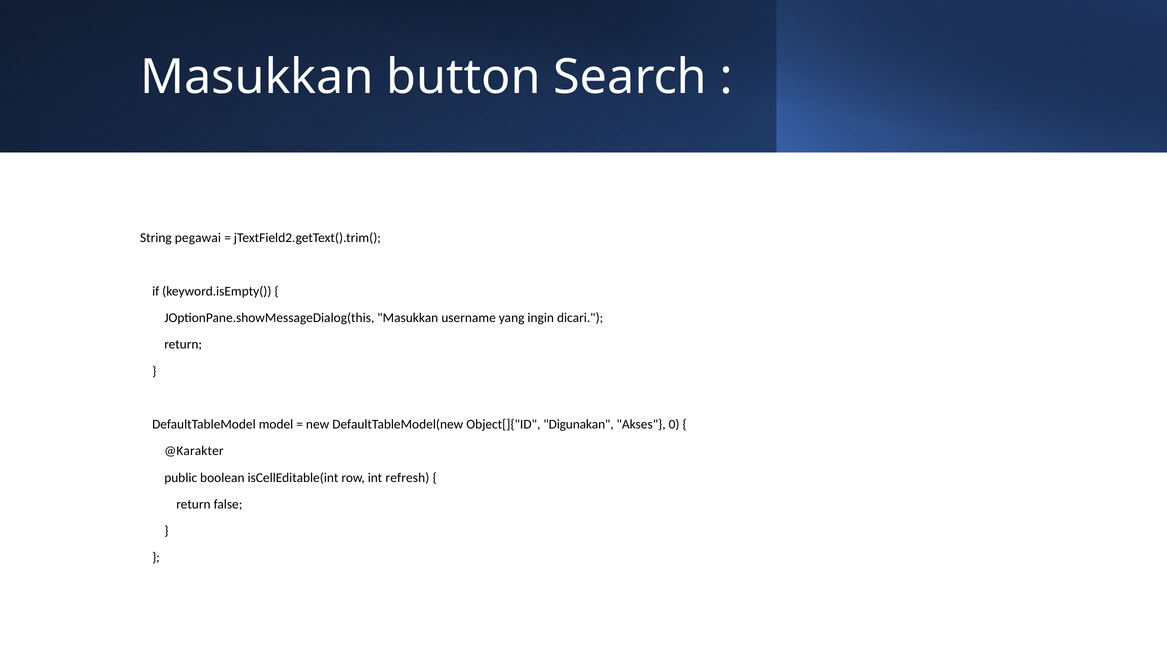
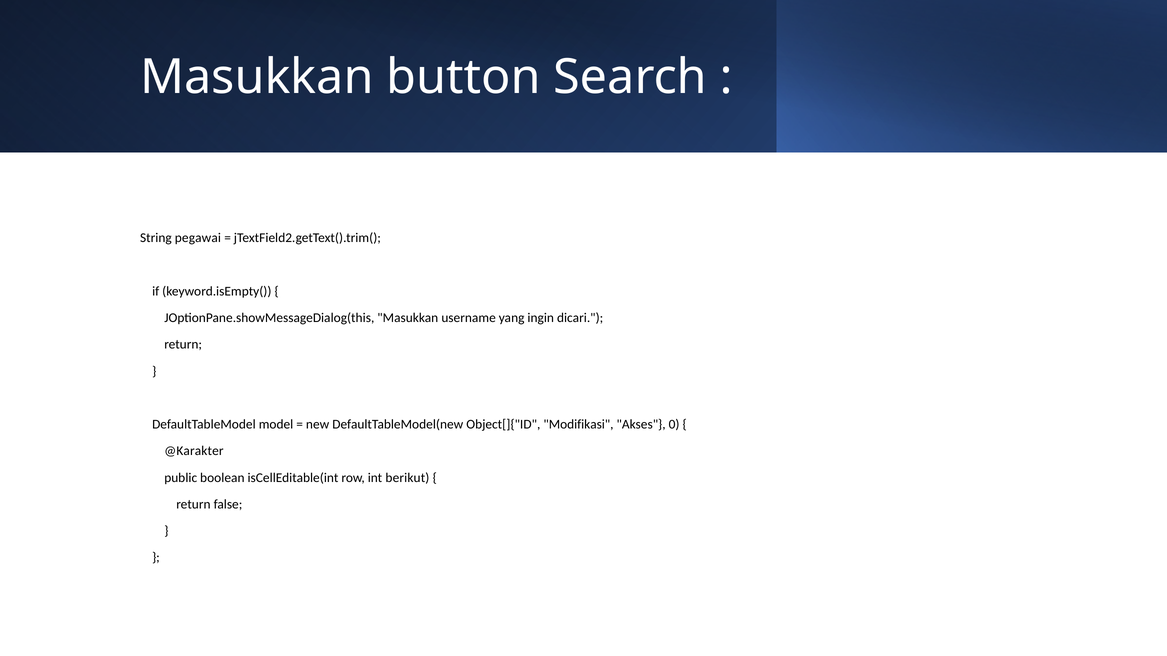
Digunakan: Digunakan -> Modifikasi
refresh: refresh -> berikut
